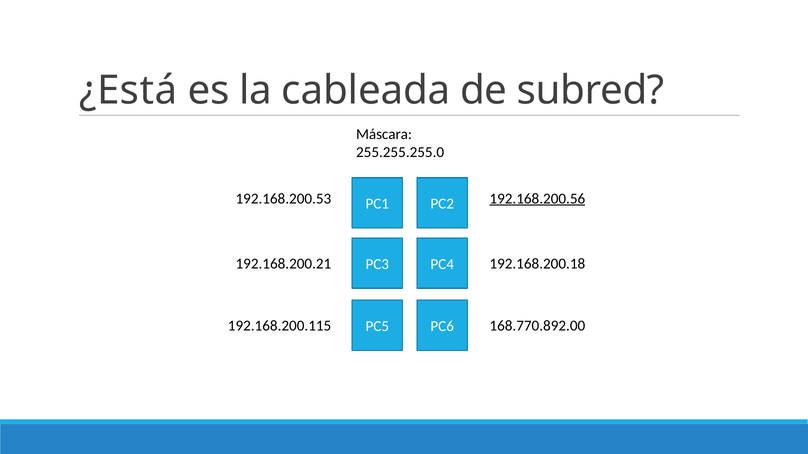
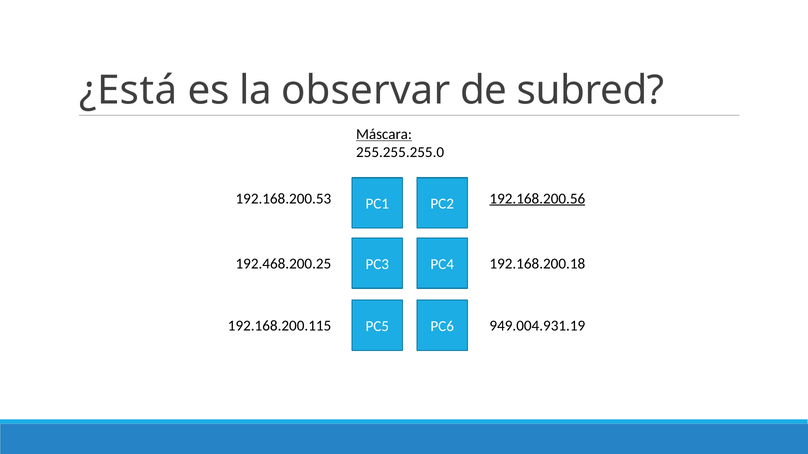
cableada: cableada -> observar
Máscara underline: none -> present
192.168.200.21: 192.168.200.21 -> 192.468.200.25
168.770.892.00: 168.770.892.00 -> 949.004.931.19
